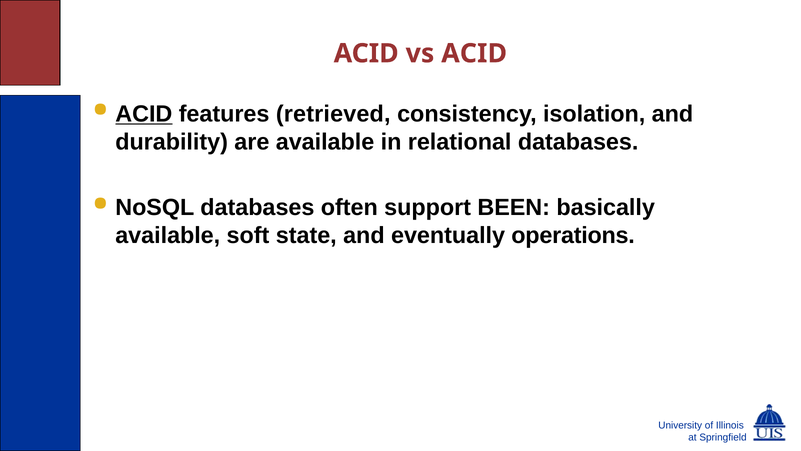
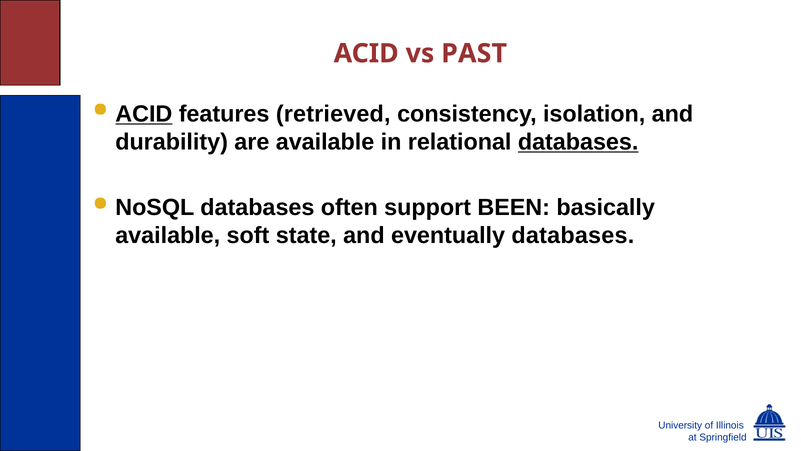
vs ACID: ACID -> PAST
databases at (578, 142) underline: none -> present
eventually operations: operations -> databases
